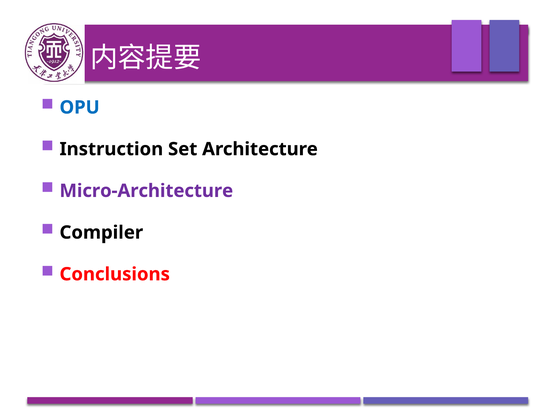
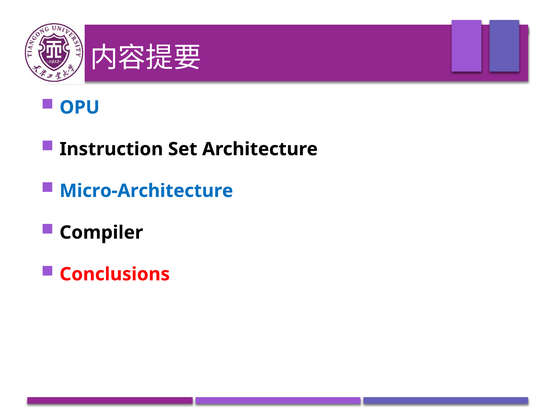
Micro-Architecture colour: purple -> blue
